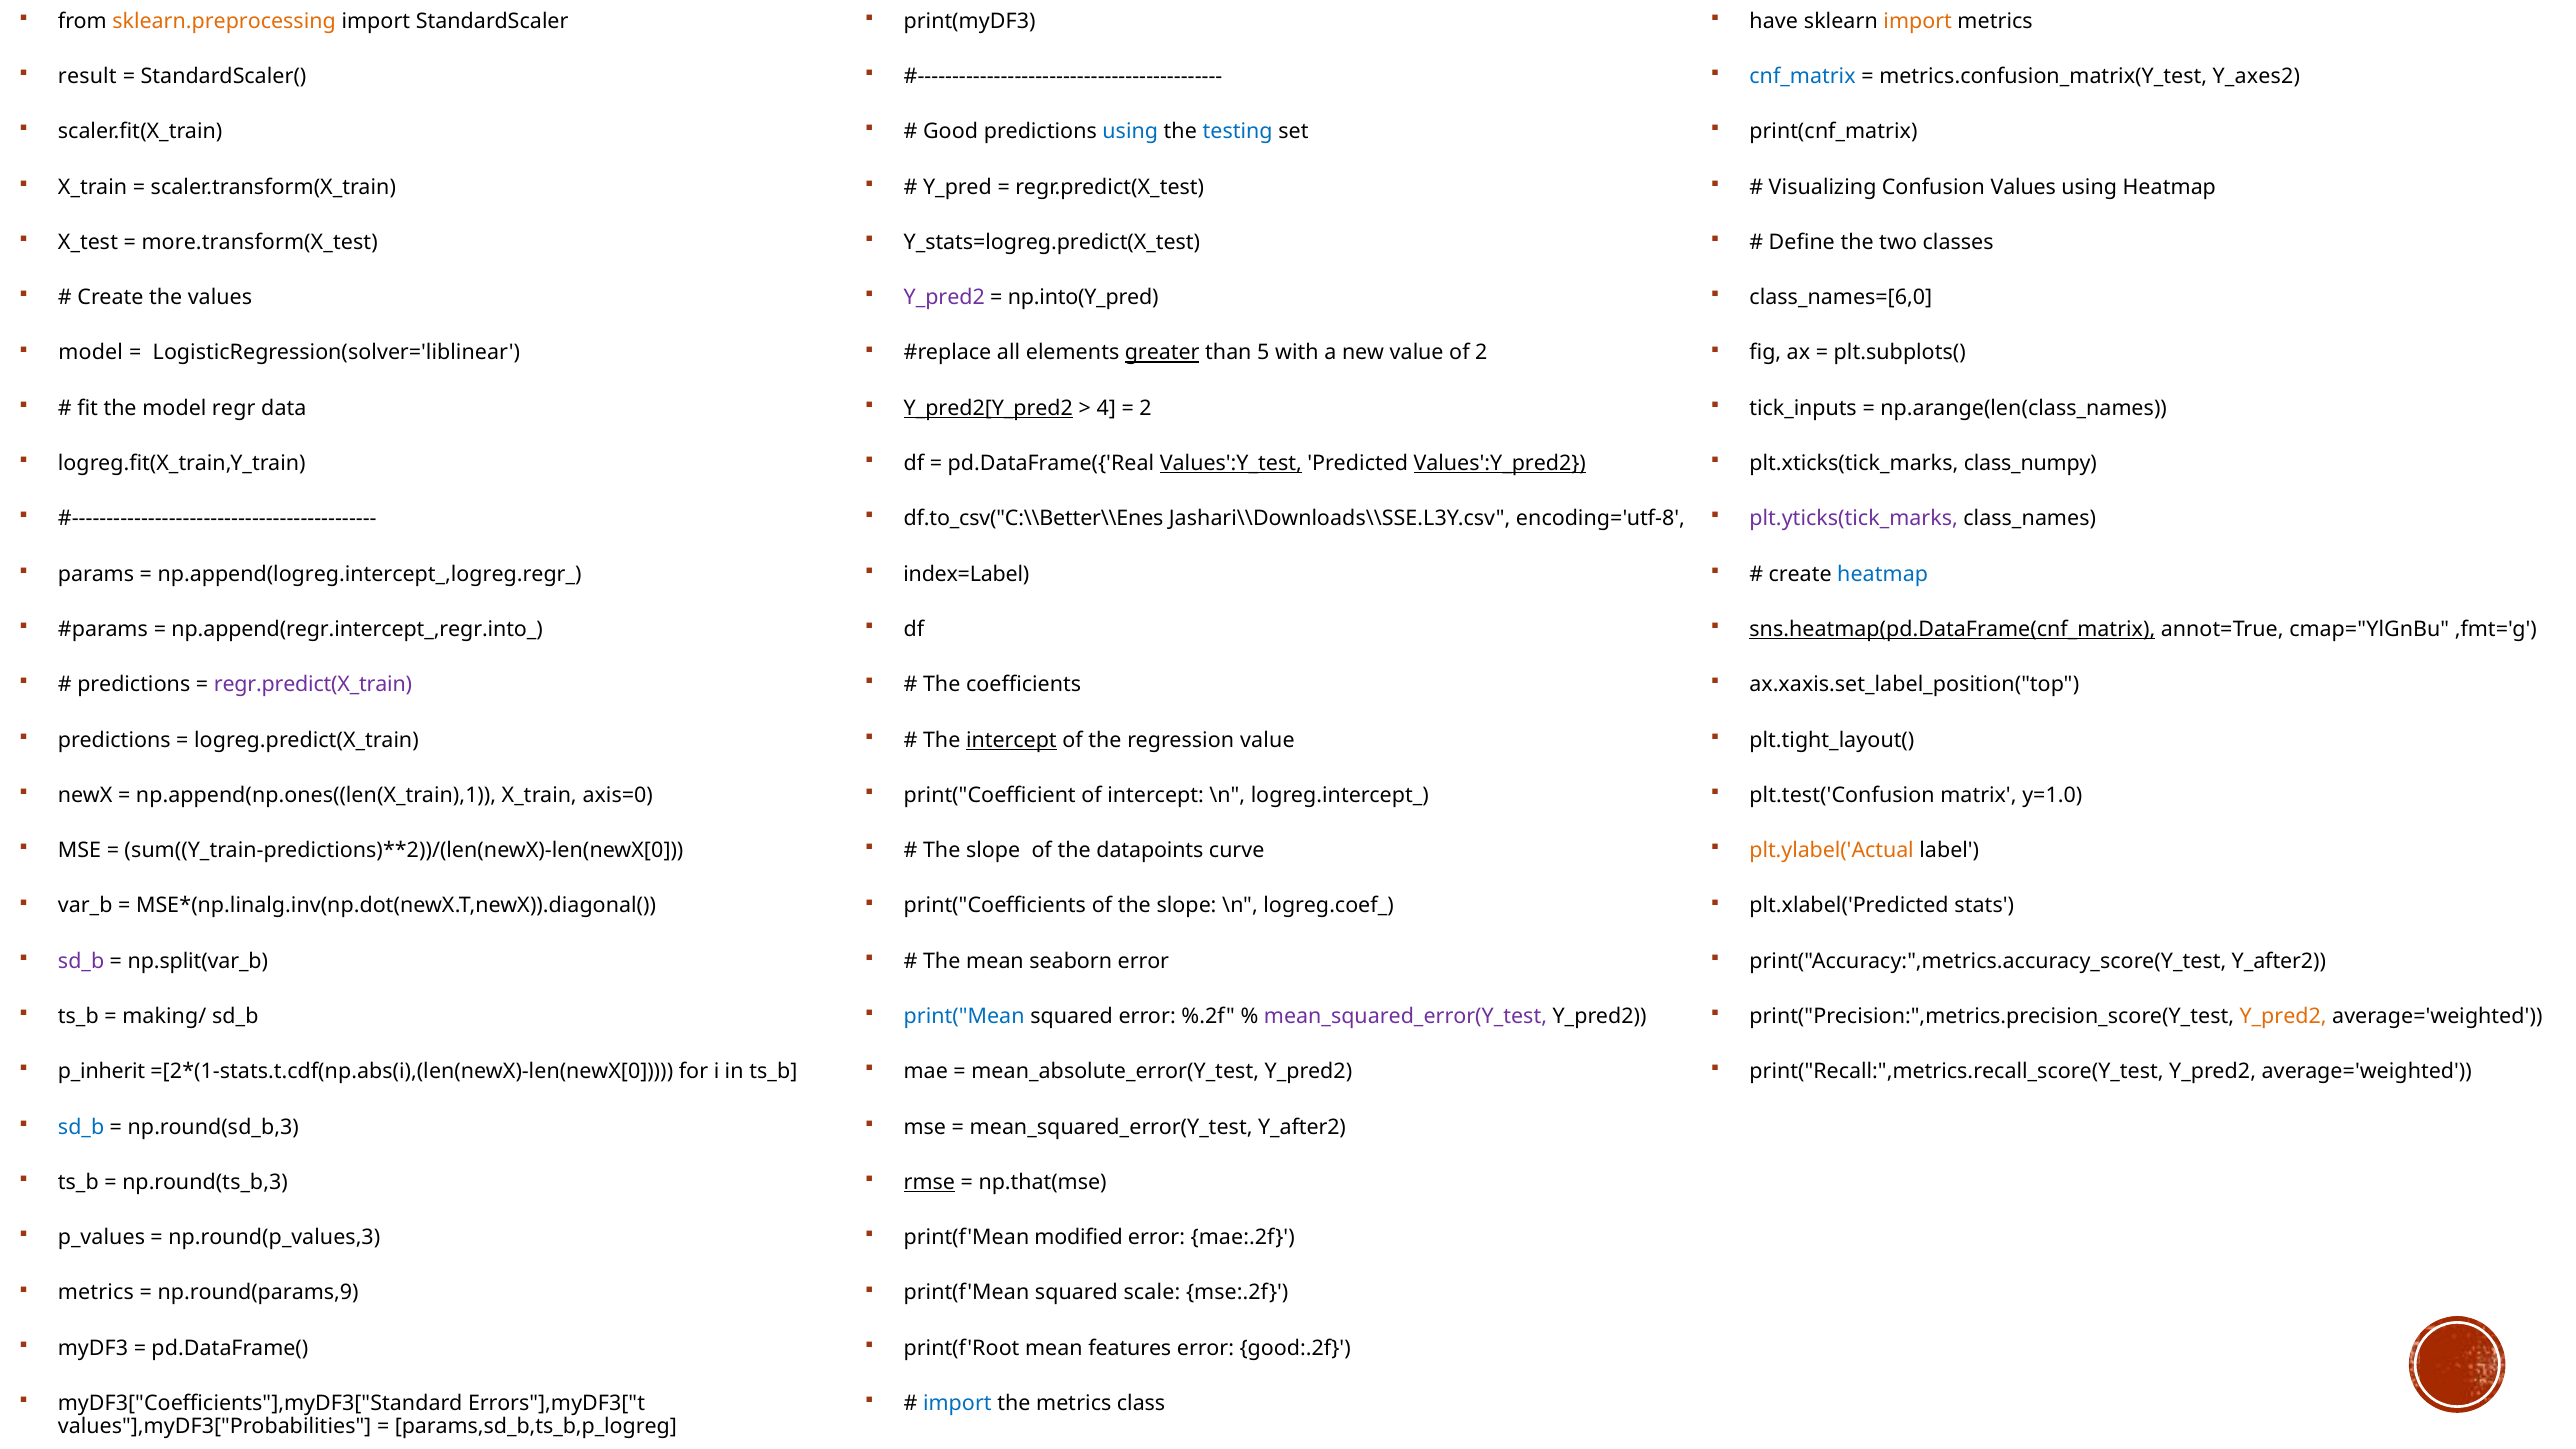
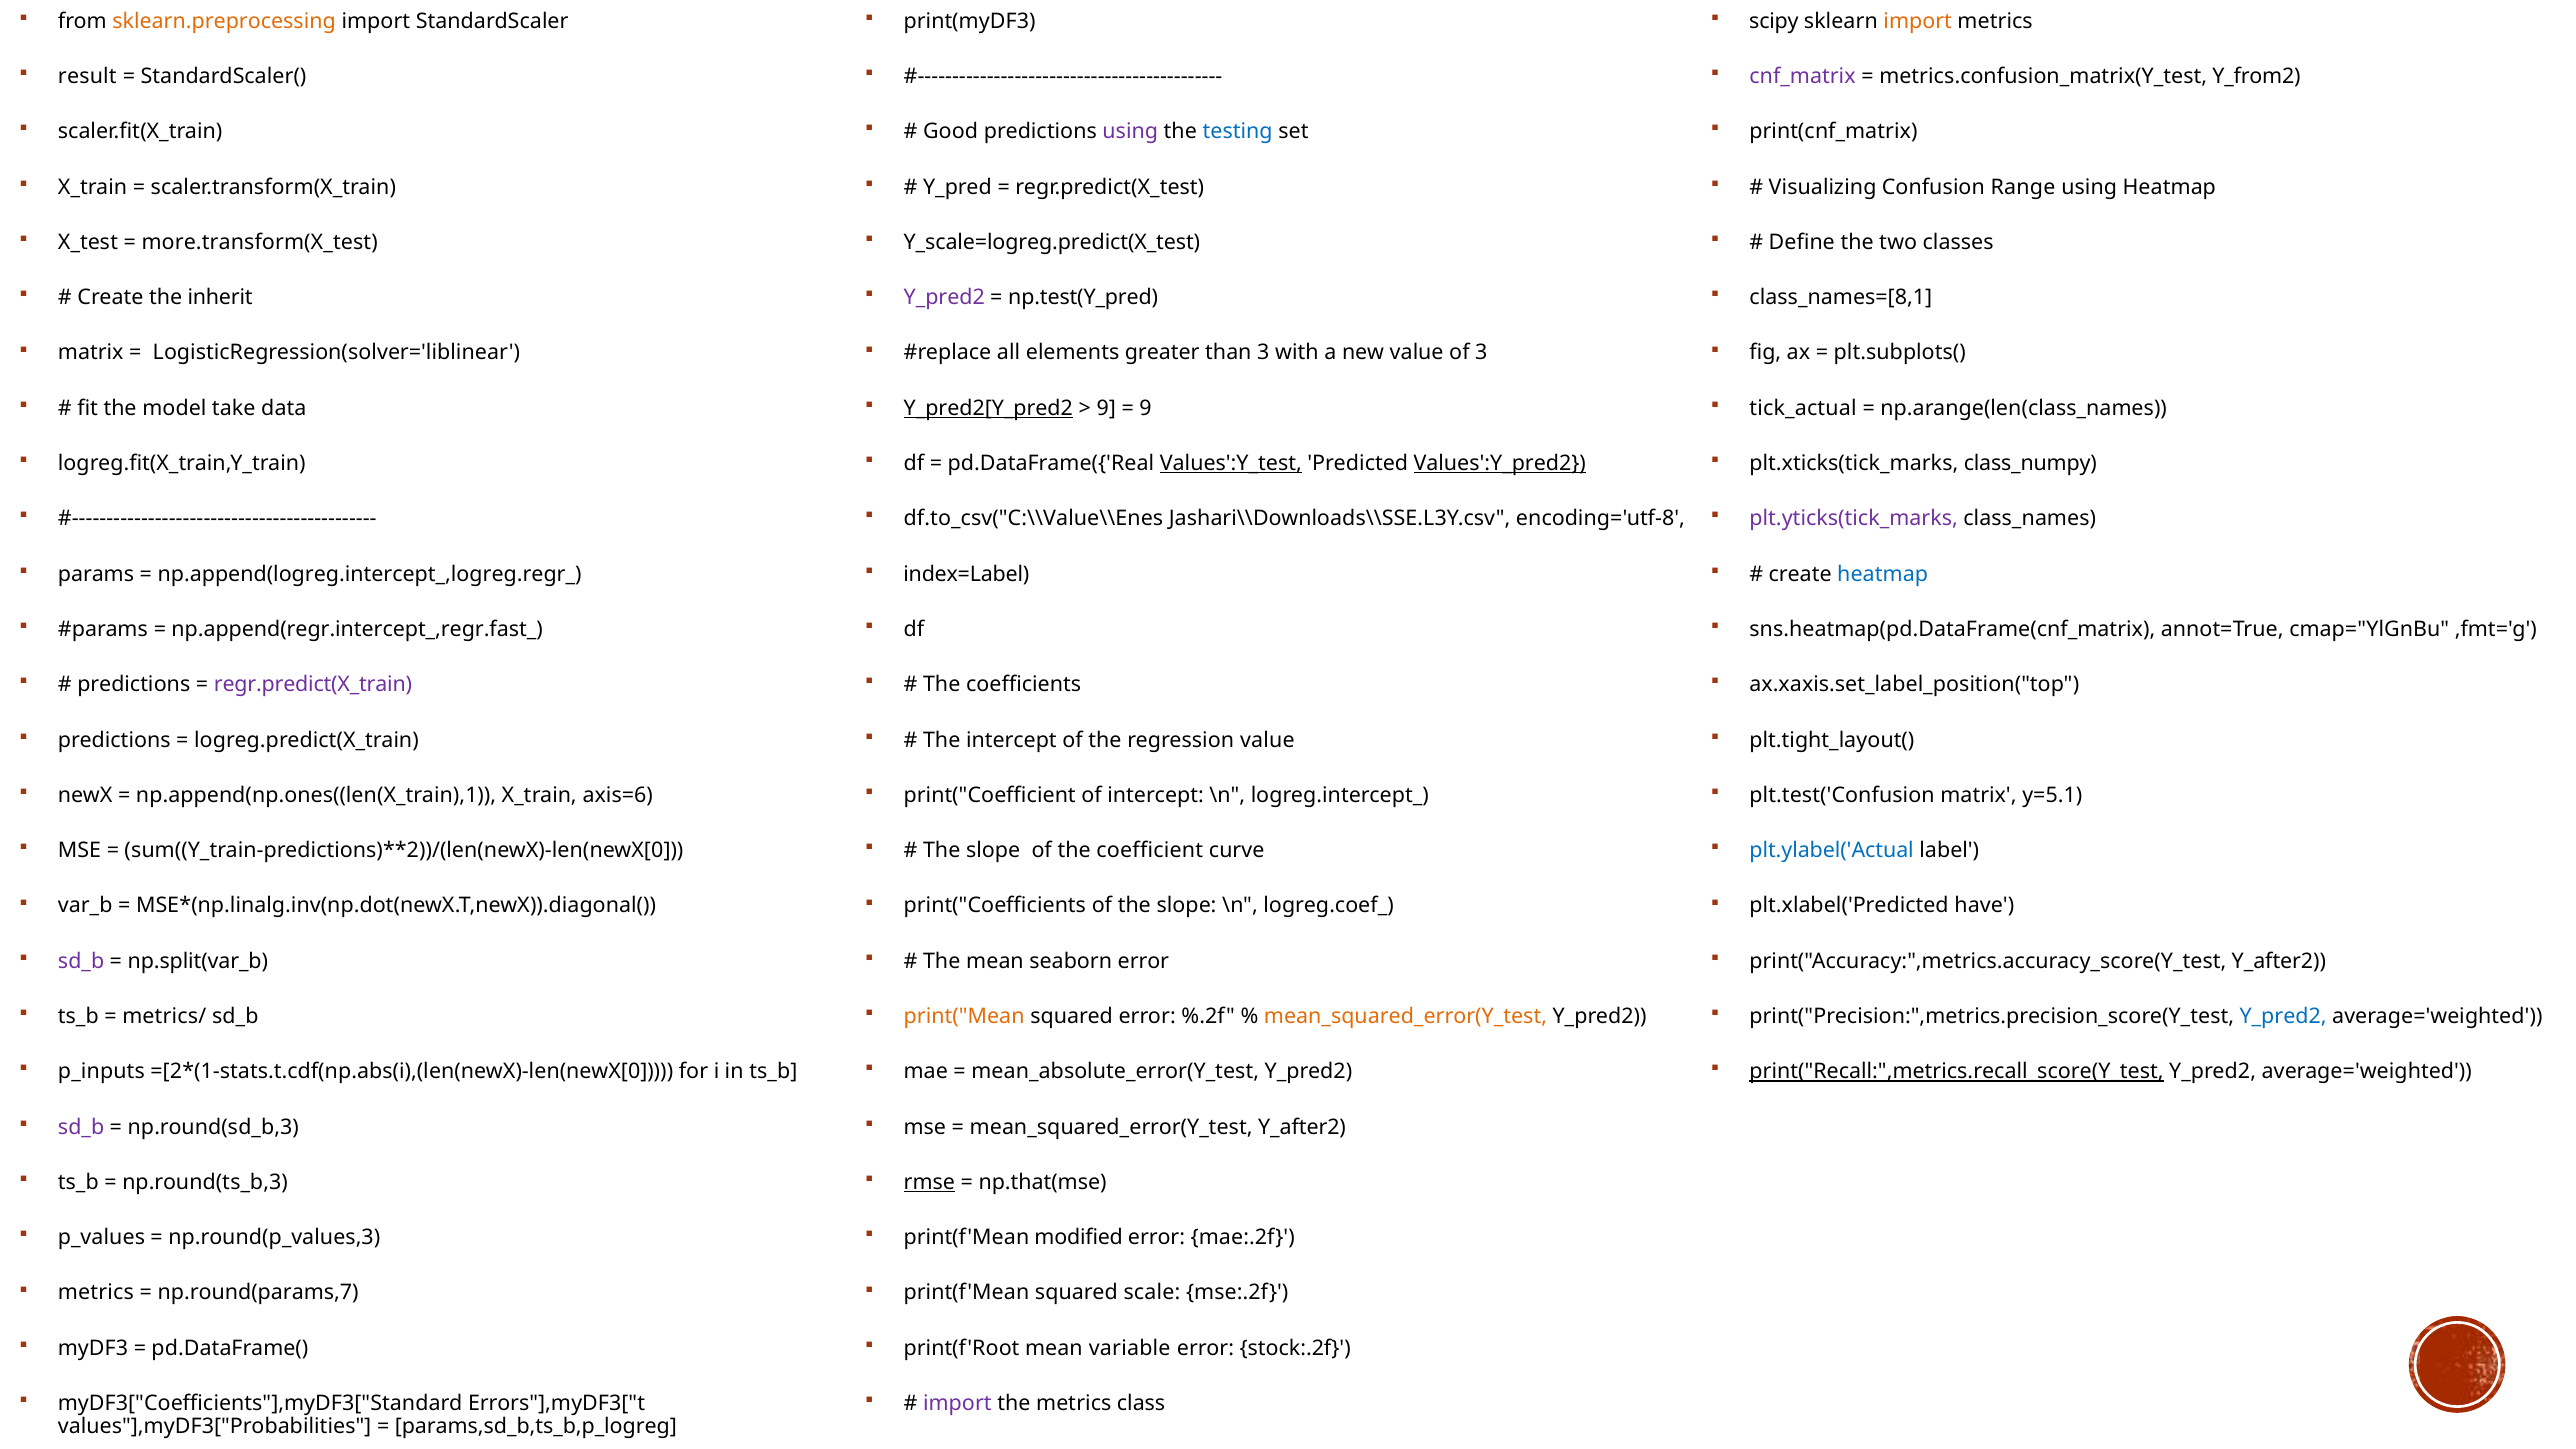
have: have -> scipy
cnf_matrix colour: blue -> purple
Y_axes2: Y_axes2 -> Y_from2
using at (1130, 132) colour: blue -> purple
Confusion Values: Values -> Range
Y_stats=logreg.predict(X_test: Y_stats=logreg.predict(X_test -> Y_scale=logreg.predict(X_test
the values: values -> inherit
np.into(Y_pred: np.into(Y_pred -> np.test(Y_pred
class_names=[6,0: class_names=[6,0 -> class_names=[8,1
model at (91, 353): model -> matrix
greater underline: present -> none
than 5: 5 -> 3
of 2: 2 -> 3
regr: regr -> take
4 at (1106, 408): 4 -> 9
2 at (1145, 408): 2 -> 9
tick_inputs: tick_inputs -> tick_actual
df.to_csv("C:\\Better\\Enes: df.to_csv("C:\\Better\\Enes -> df.to_csv("C:\\Value\\Enes
np.append(regr.intercept_,regr.into_: np.append(regr.intercept_,regr.into_ -> np.append(regr.intercept_,regr.fast_
sns.heatmap(pd.DataFrame(cnf_matrix underline: present -> none
intercept at (1011, 740) underline: present -> none
axis=0: axis=0 -> axis=6
y=1.0: y=1.0 -> y=5.1
datapoints: datapoints -> coefficient
plt.ylabel('Actual colour: orange -> blue
stats: stats -> have
making/: making/ -> metrics/
print("Mean colour: blue -> orange
mean_squared_error(Y_test at (1405, 1016) colour: purple -> orange
Y_pred2 at (2283, 1016) colour: orange -> blue
p_inherit: p_inherit -> p_inputs
print("Recall:",metrics.recall_score(Y_test underline: none -> present
sd_b at (81, 1127) colour: blue -> purple
np.round(params,9: np.round(params,9 -> np.round(params,7
features: features -> variable
good:.2f: good:.2f -> stock:.2f
import at (957, 1403) colour: blue -> purple
